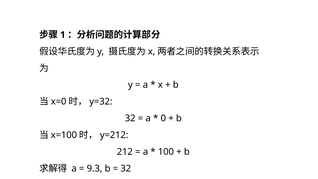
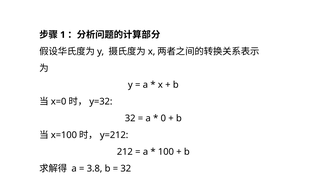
9.3: 9.3 -> 3.8
